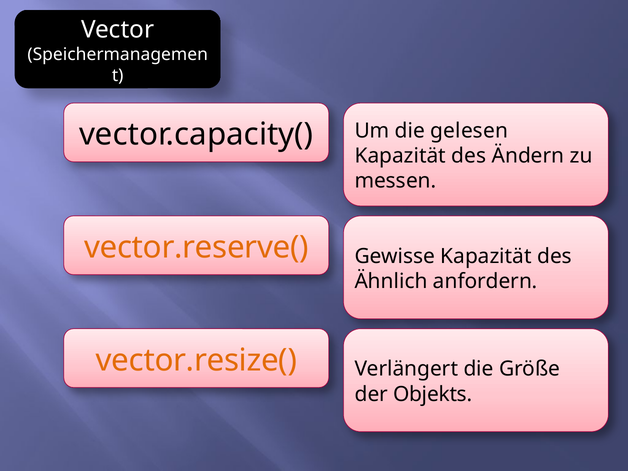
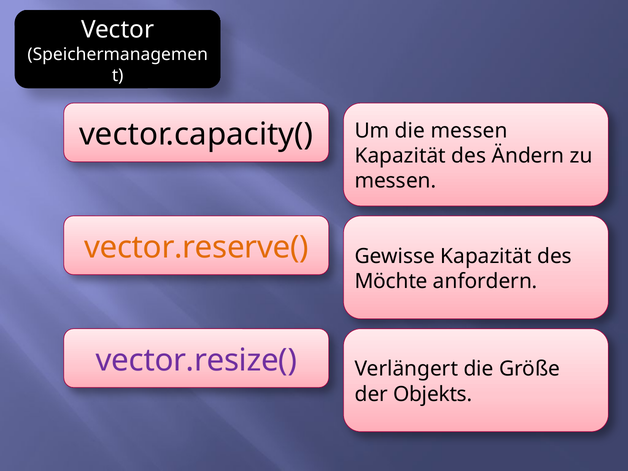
die gelesen: gelesen -> messen
Ähnlich: Ähnlich -> Möchte
vector.resize( colour: orange -> purple
